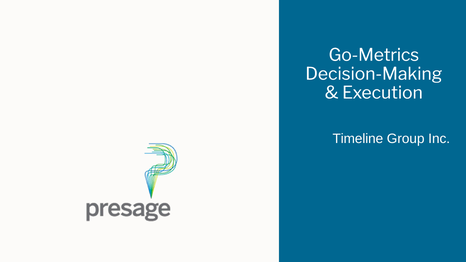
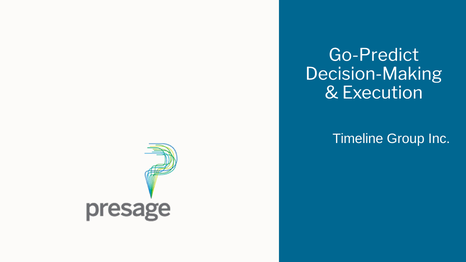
Go-Metrics: Go-Metrics -> Go-Predict
